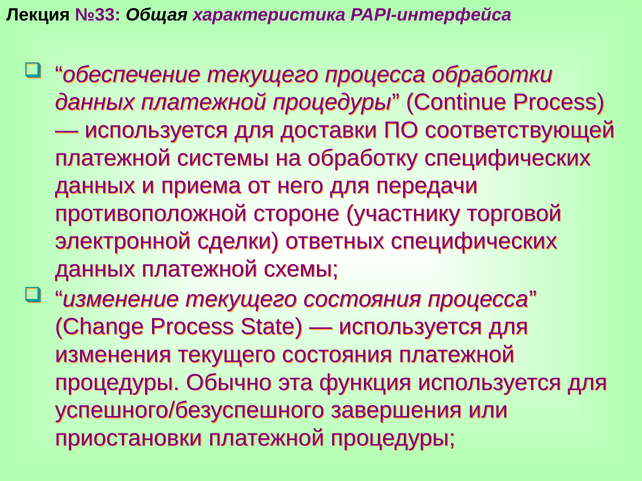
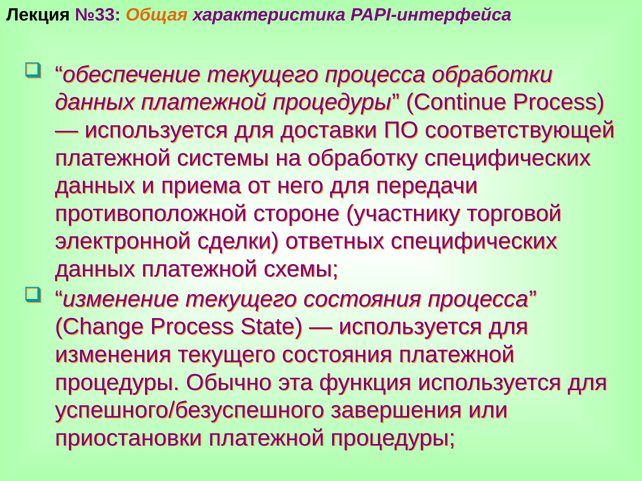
Общая colour: black -> orange
